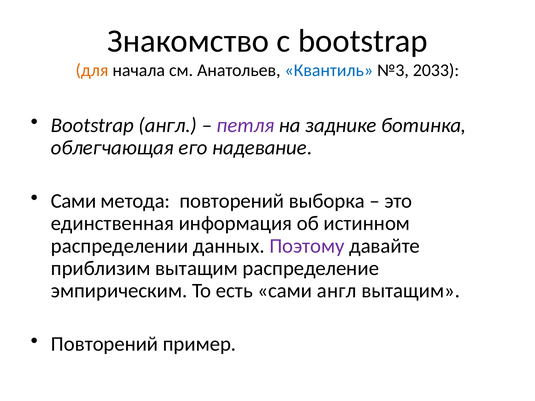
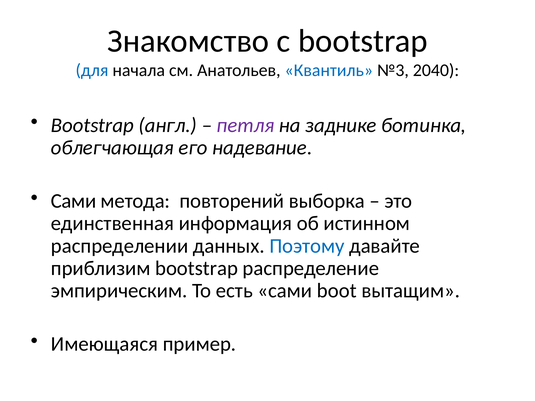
для colour: orange -> blue
2033: 2033 -> 2040
Поэтому colour: purple -> blue
приблизим вытащим: вытащим -> bootstrap
сами англ: англ -> boot
Повторений at (105, 344): Повторений -> Имеющаяся
